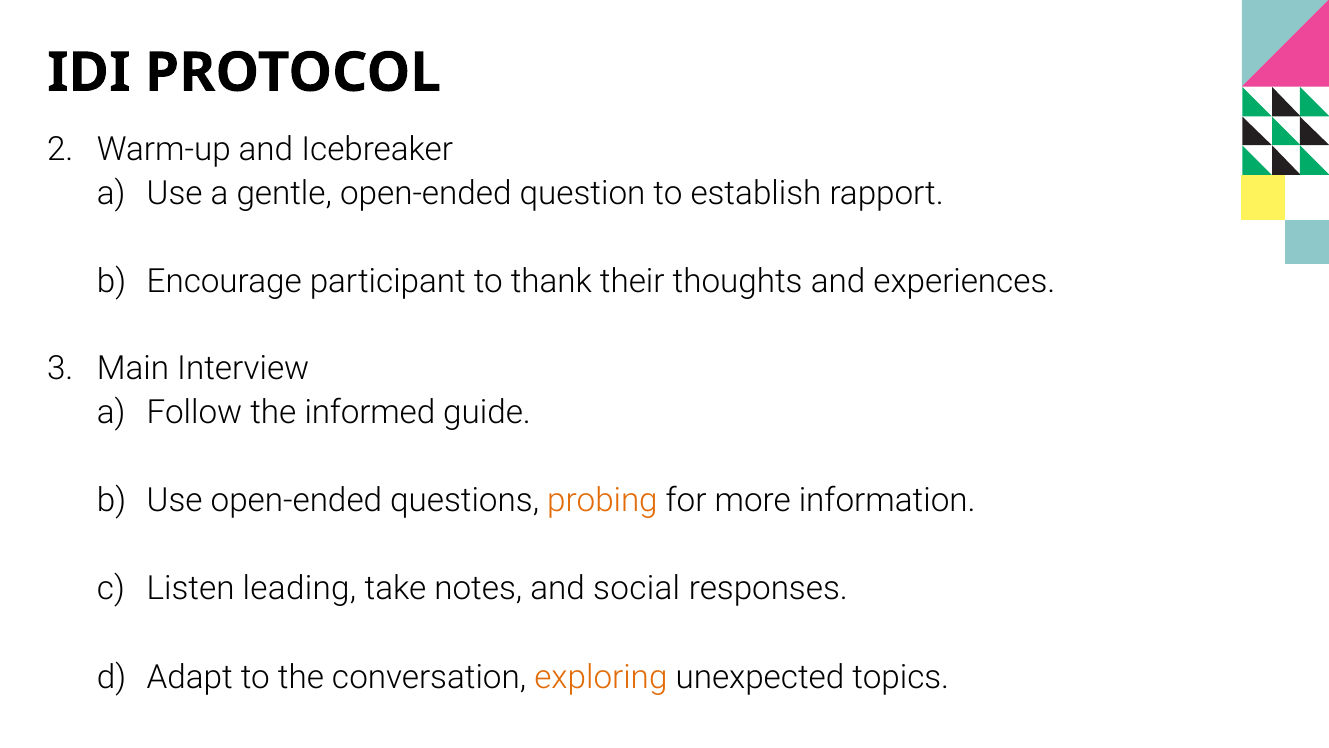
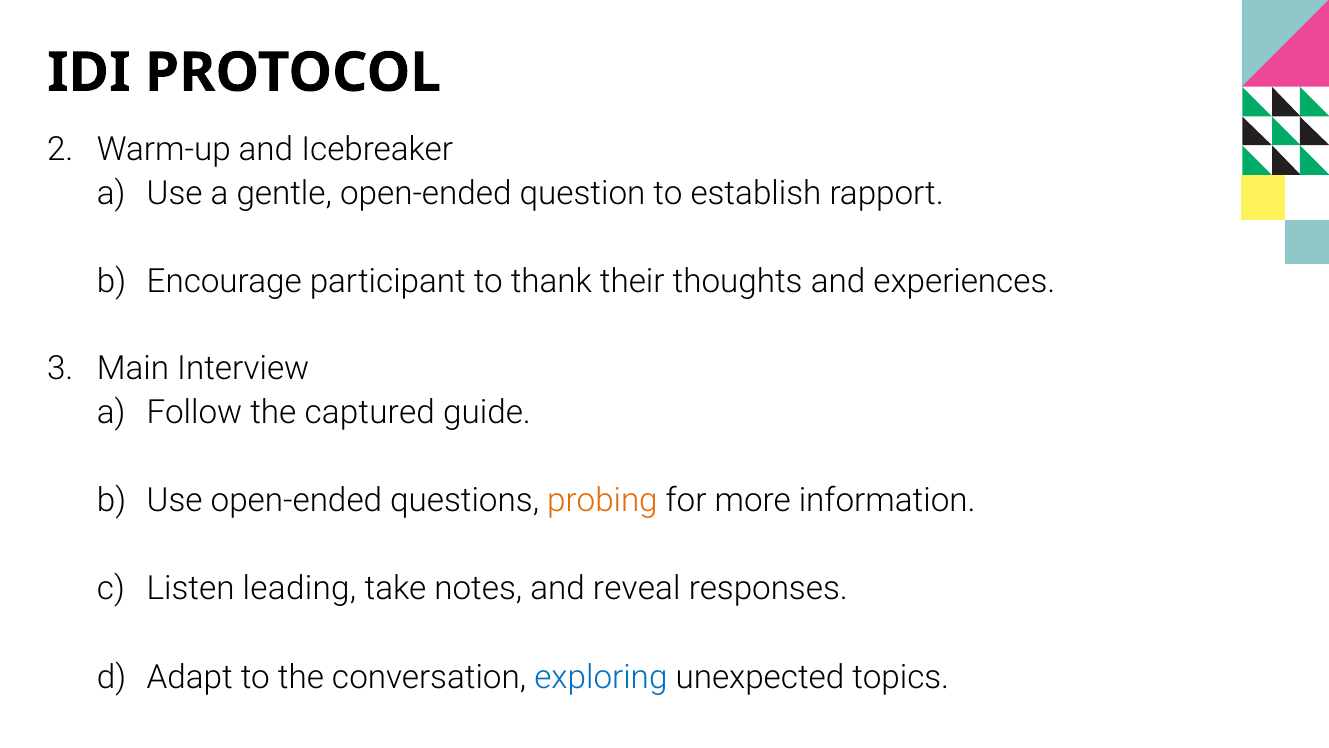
informed: informed -> captured
social: social -> reveal
exploring colour: orange -> blue
